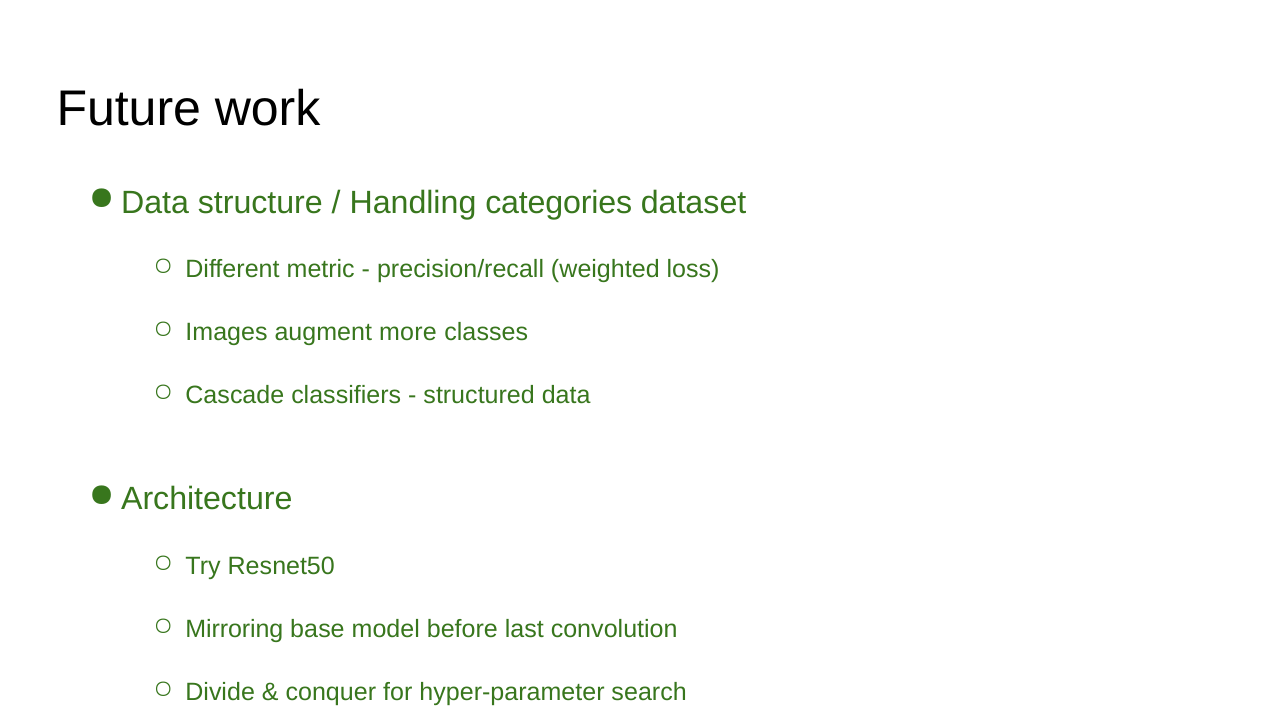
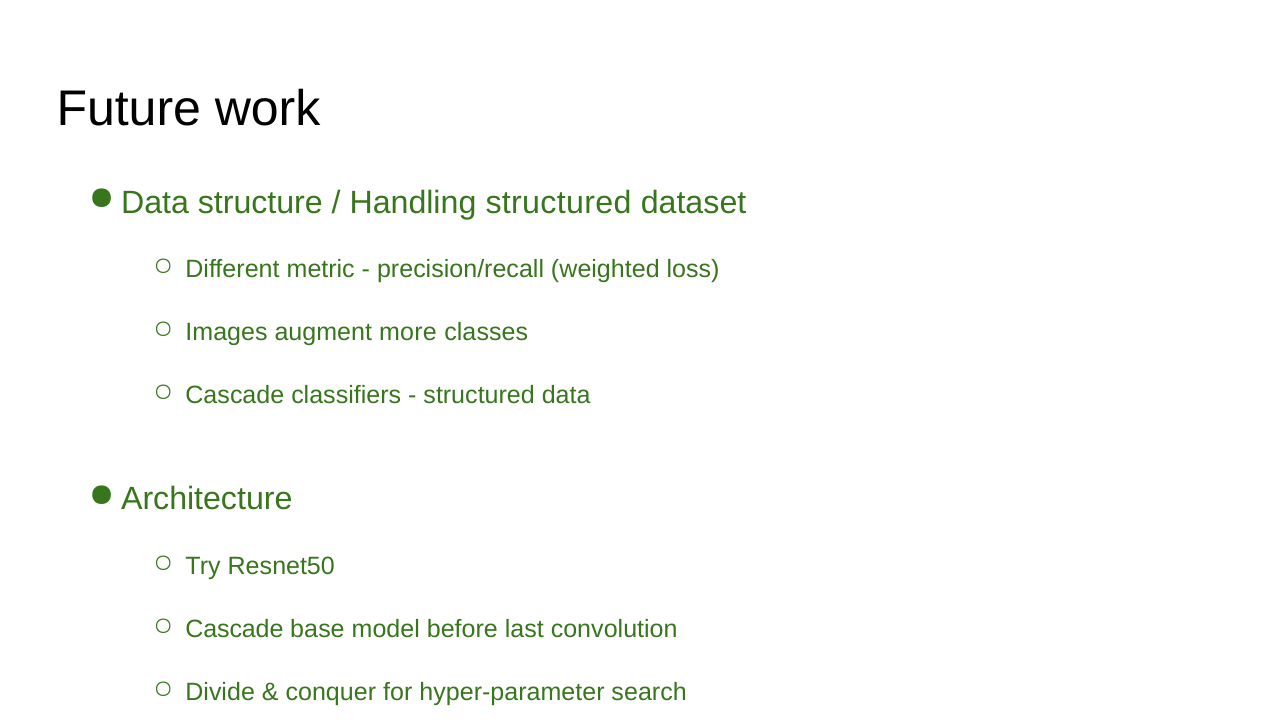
Handling categories: categories -> structured
Mirroring at (234, 629): Mirroring -> Cascade
